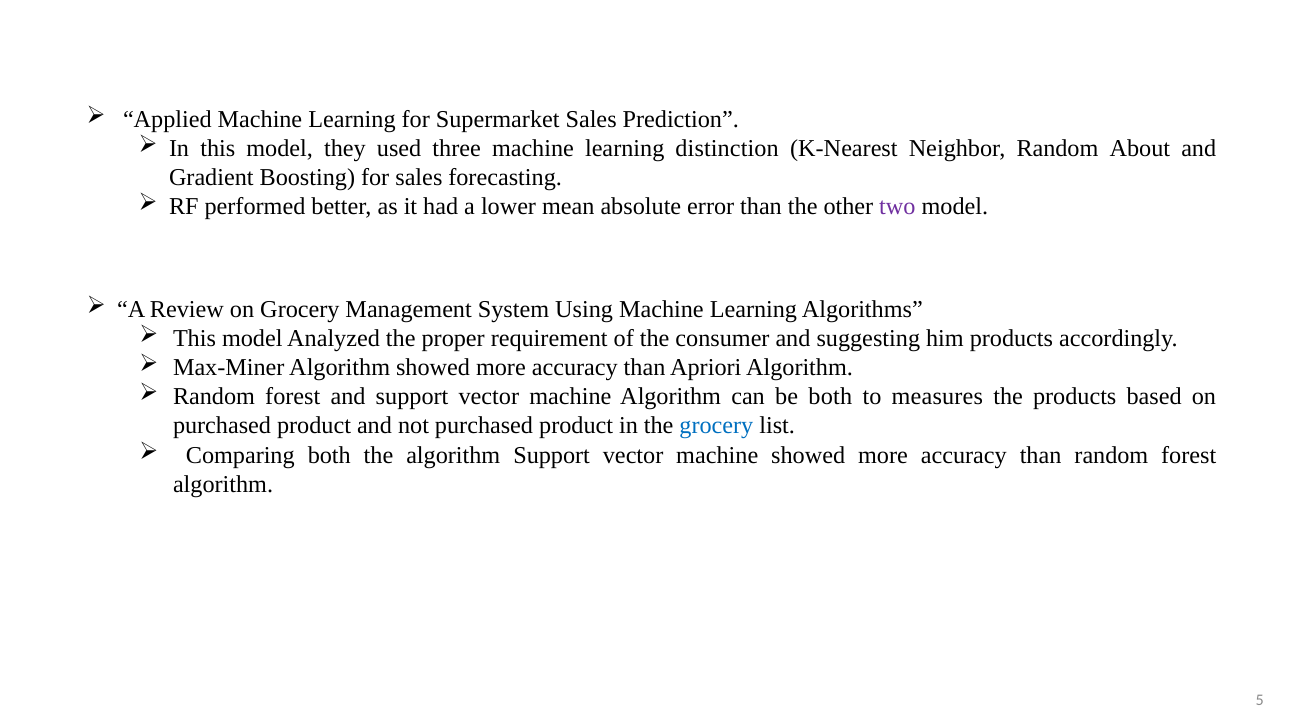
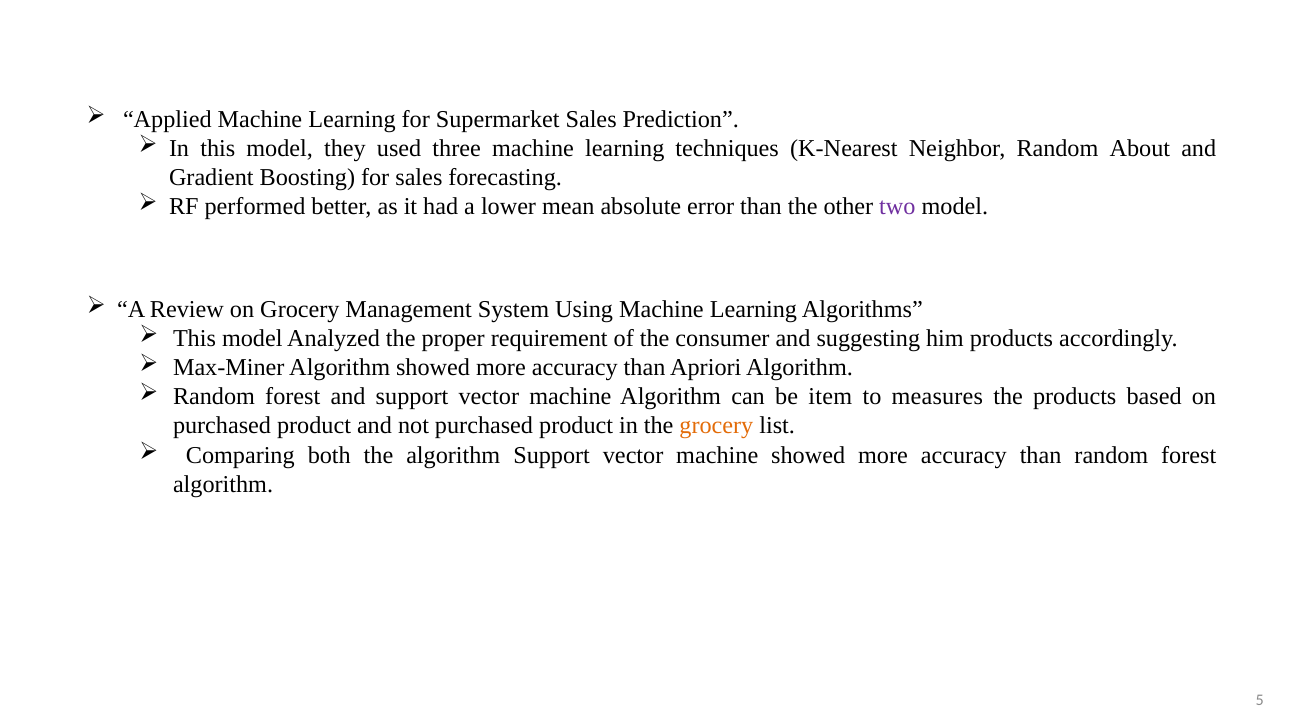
distinction: distinction -> techniques
be both: both -> item
grocery at (716, 426) colour: blue -> orange
